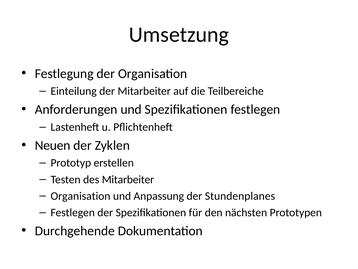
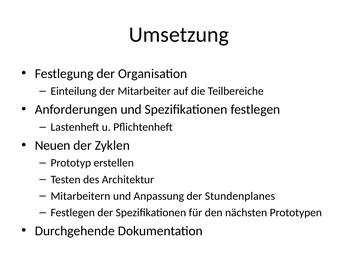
des Mitarbeiter: Mitarbeiter -> Architektur
Organisation at (80, 196): Organisation -> Mitarbeitern
